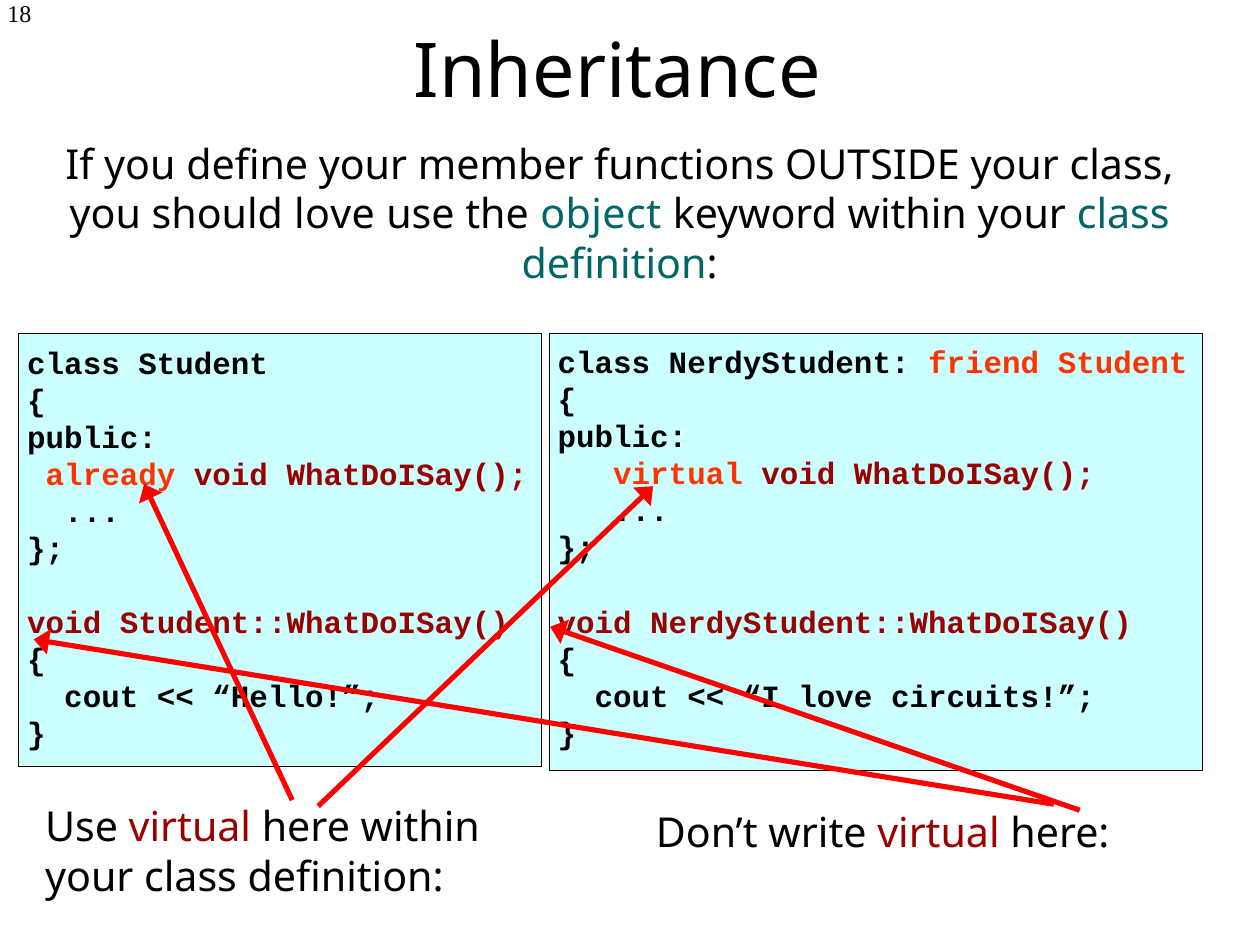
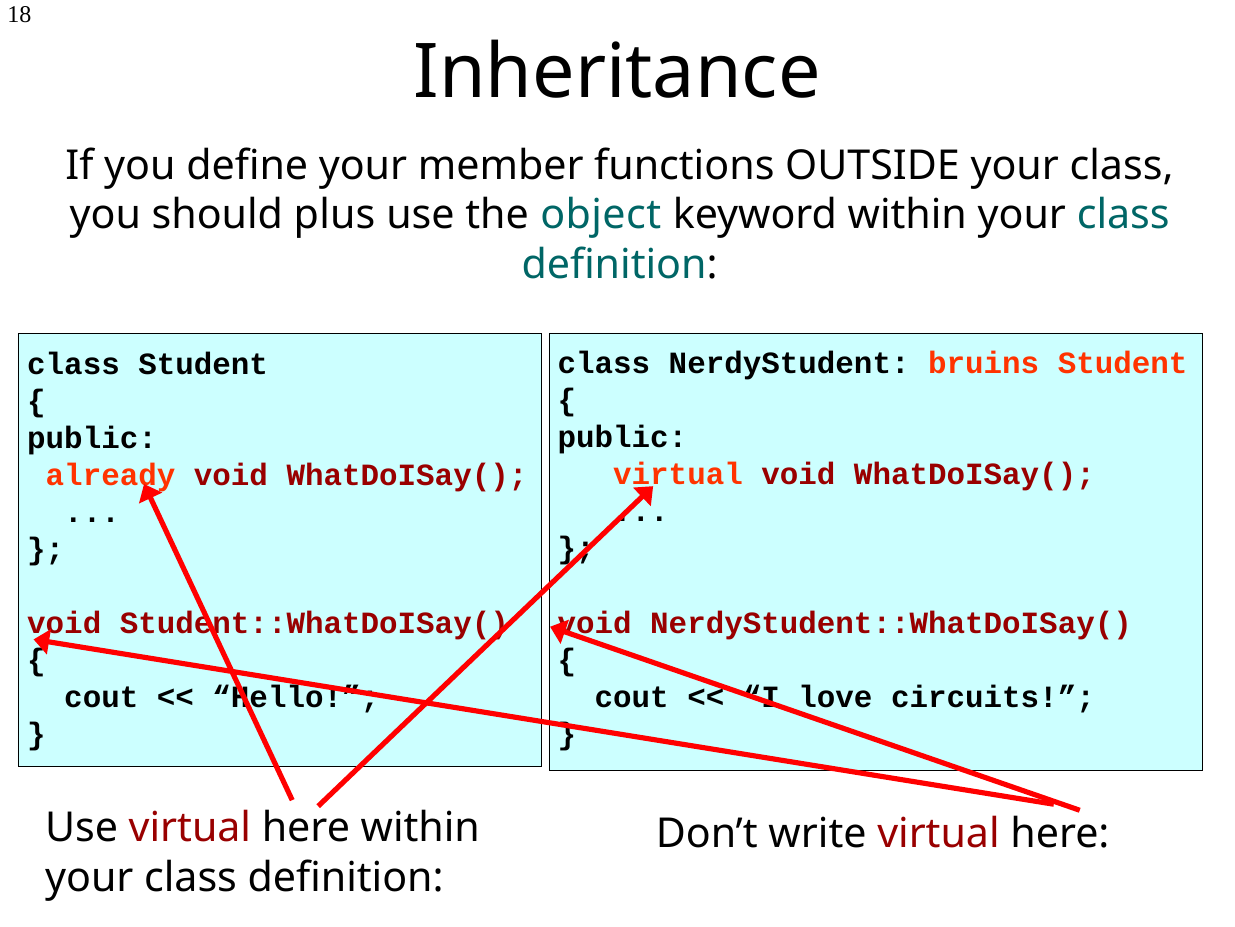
should love: love -> plus
friend: friend -> bruins
